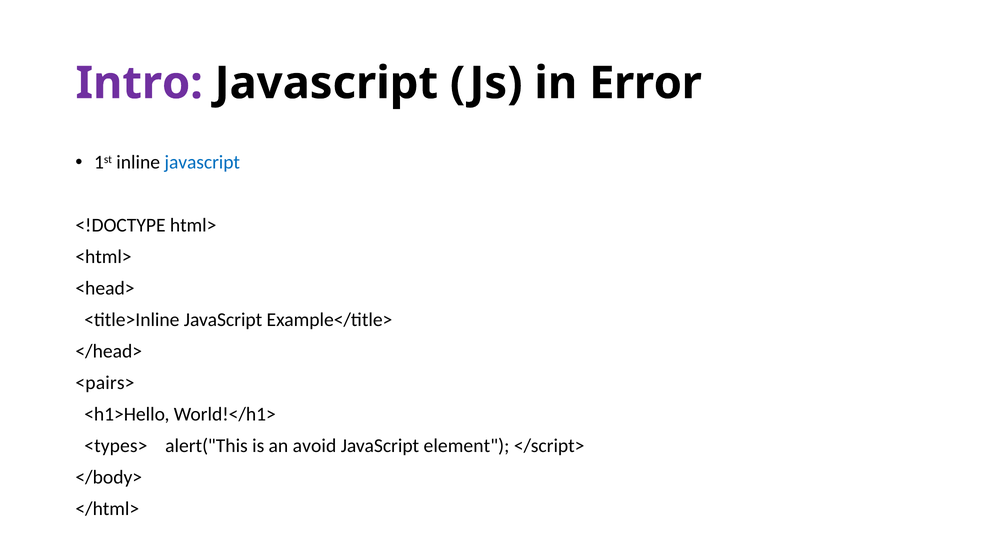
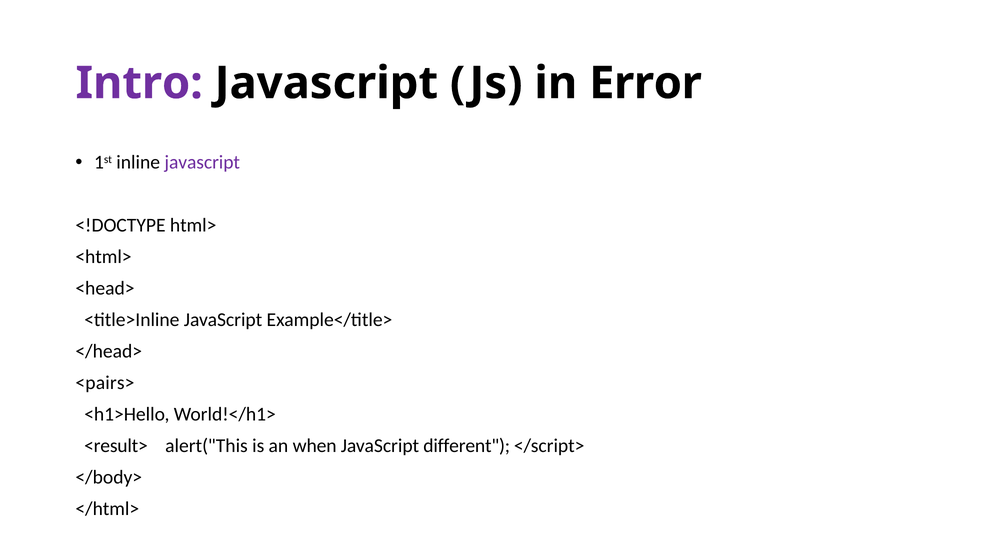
javascript at (202, 162) colour: blue -> purple
<types>: <types> -> <result>
avoid: avoid -> when
element: element -> different
